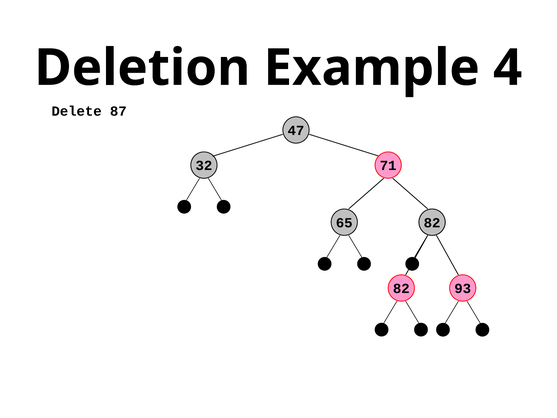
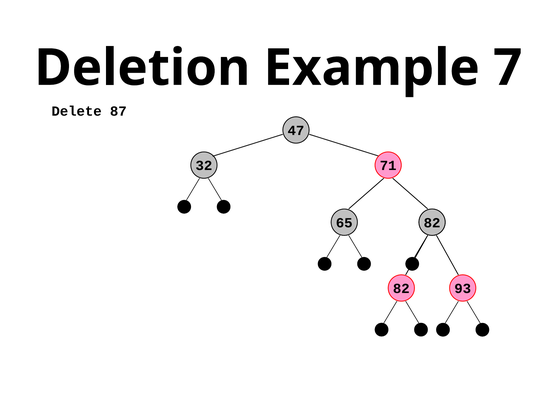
4: 4 -> 7
